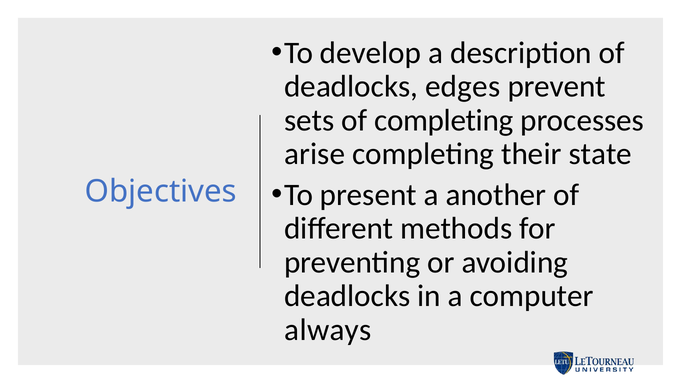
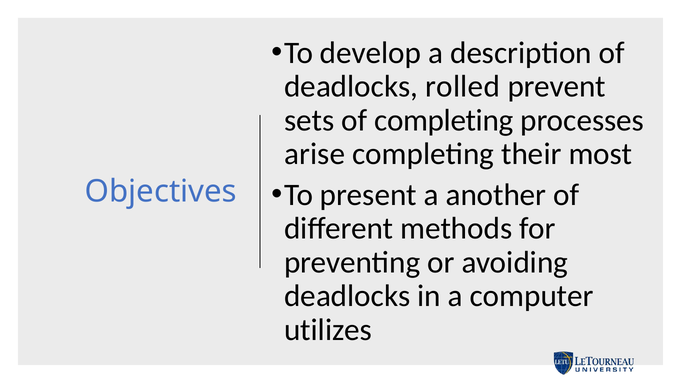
edges: edges -> rolled
state: state -> most
always: always -> utilizes
